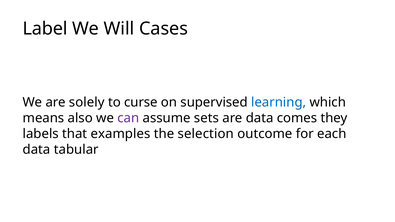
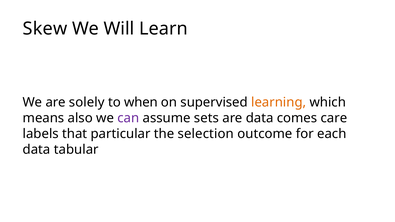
Label: Label -> Skew
Cases: Cases -> Learn
curse: curse -> when
learning colour: blue -> orange
they: they -> care
examples: examples -> particular
